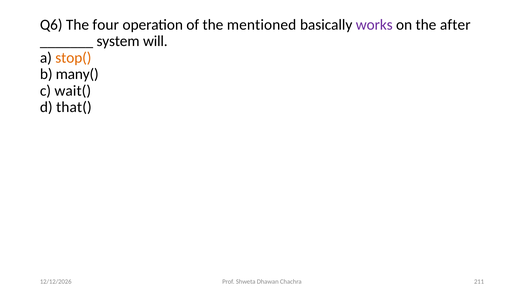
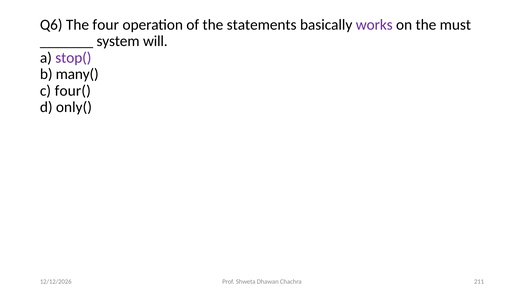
mentioned: mentioned -> statements
after: after -> must
stop( colour: orange -> purple
wait(: wait( -> four(
that(: that( -> only(
